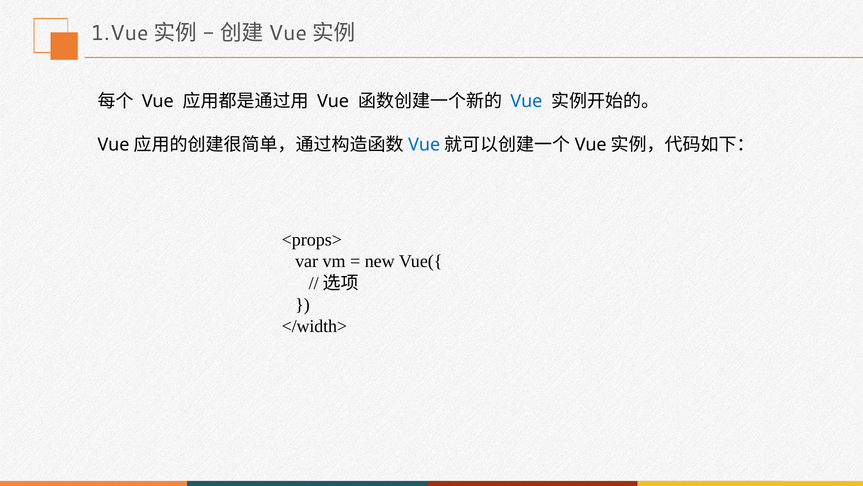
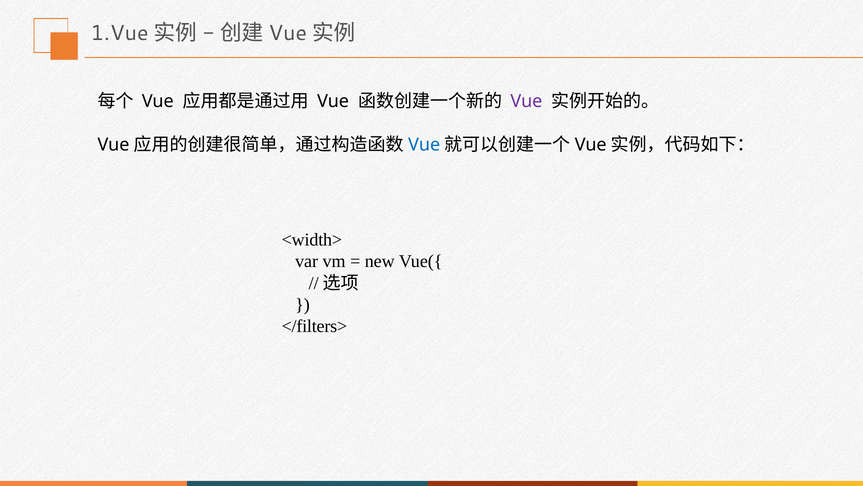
Vue at (526, 101) colour: blue -> purple
<props>: <props> -> <width>
</width>: </width> -> </filters>
